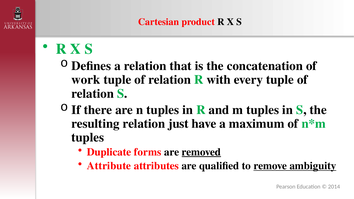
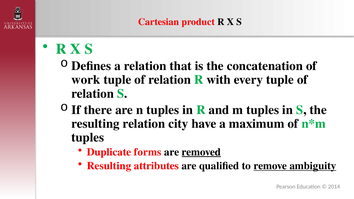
just: just -> city
Attribute at (109, 166): Attribute -> Resulting
